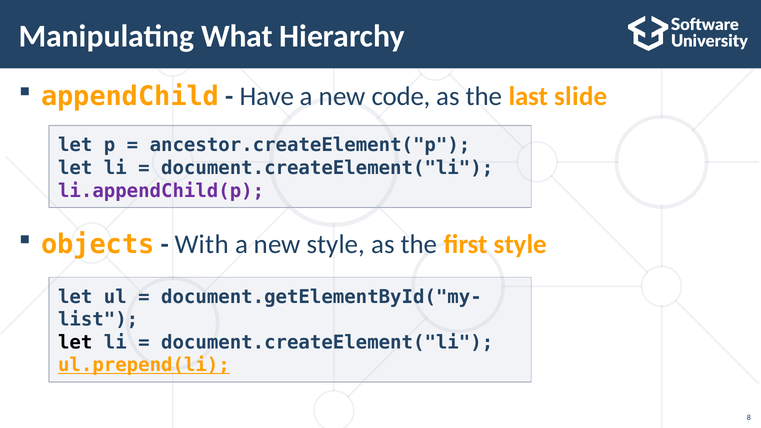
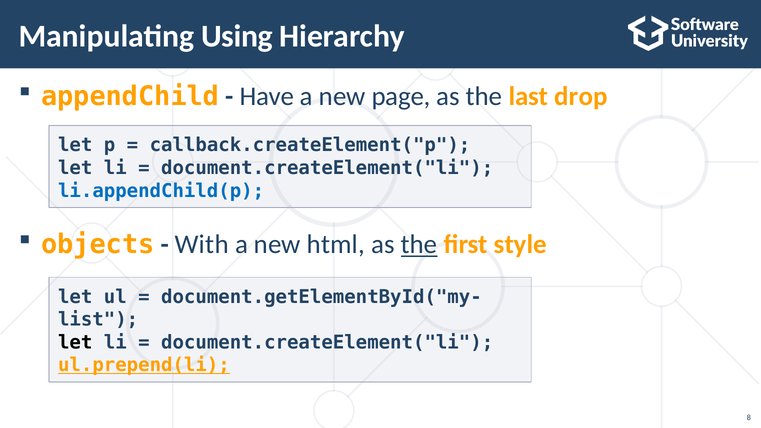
What: What -> Using
code: code -> page
slide: slide -> drop
ancestor.createElement("p: ancestor.createElement("p -> callback.createElement("p
li.appendChild(p colour: purple -> blue
new style: style -> html
the at (419, 245) underline: none -> present
